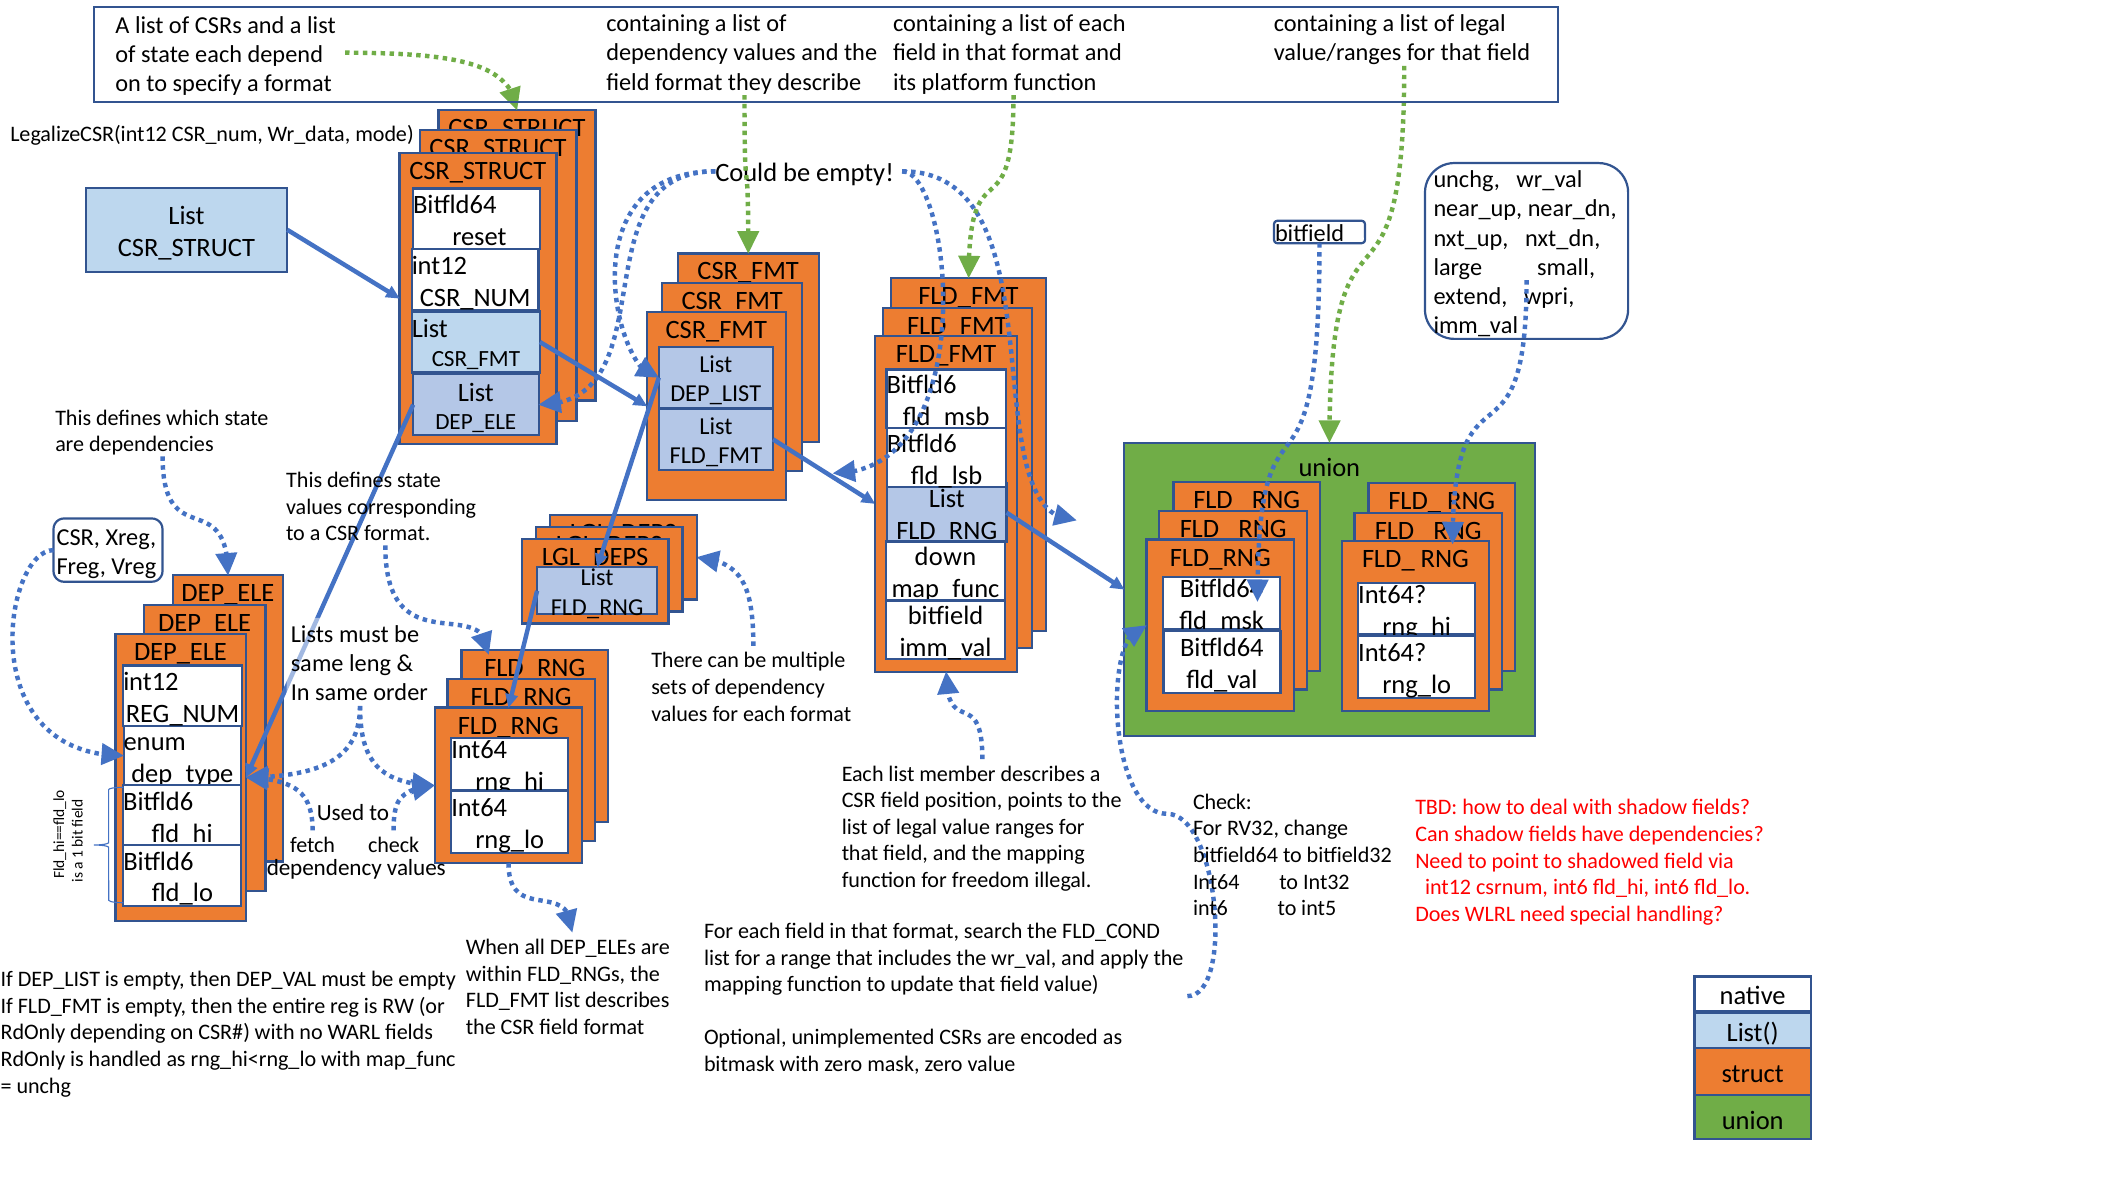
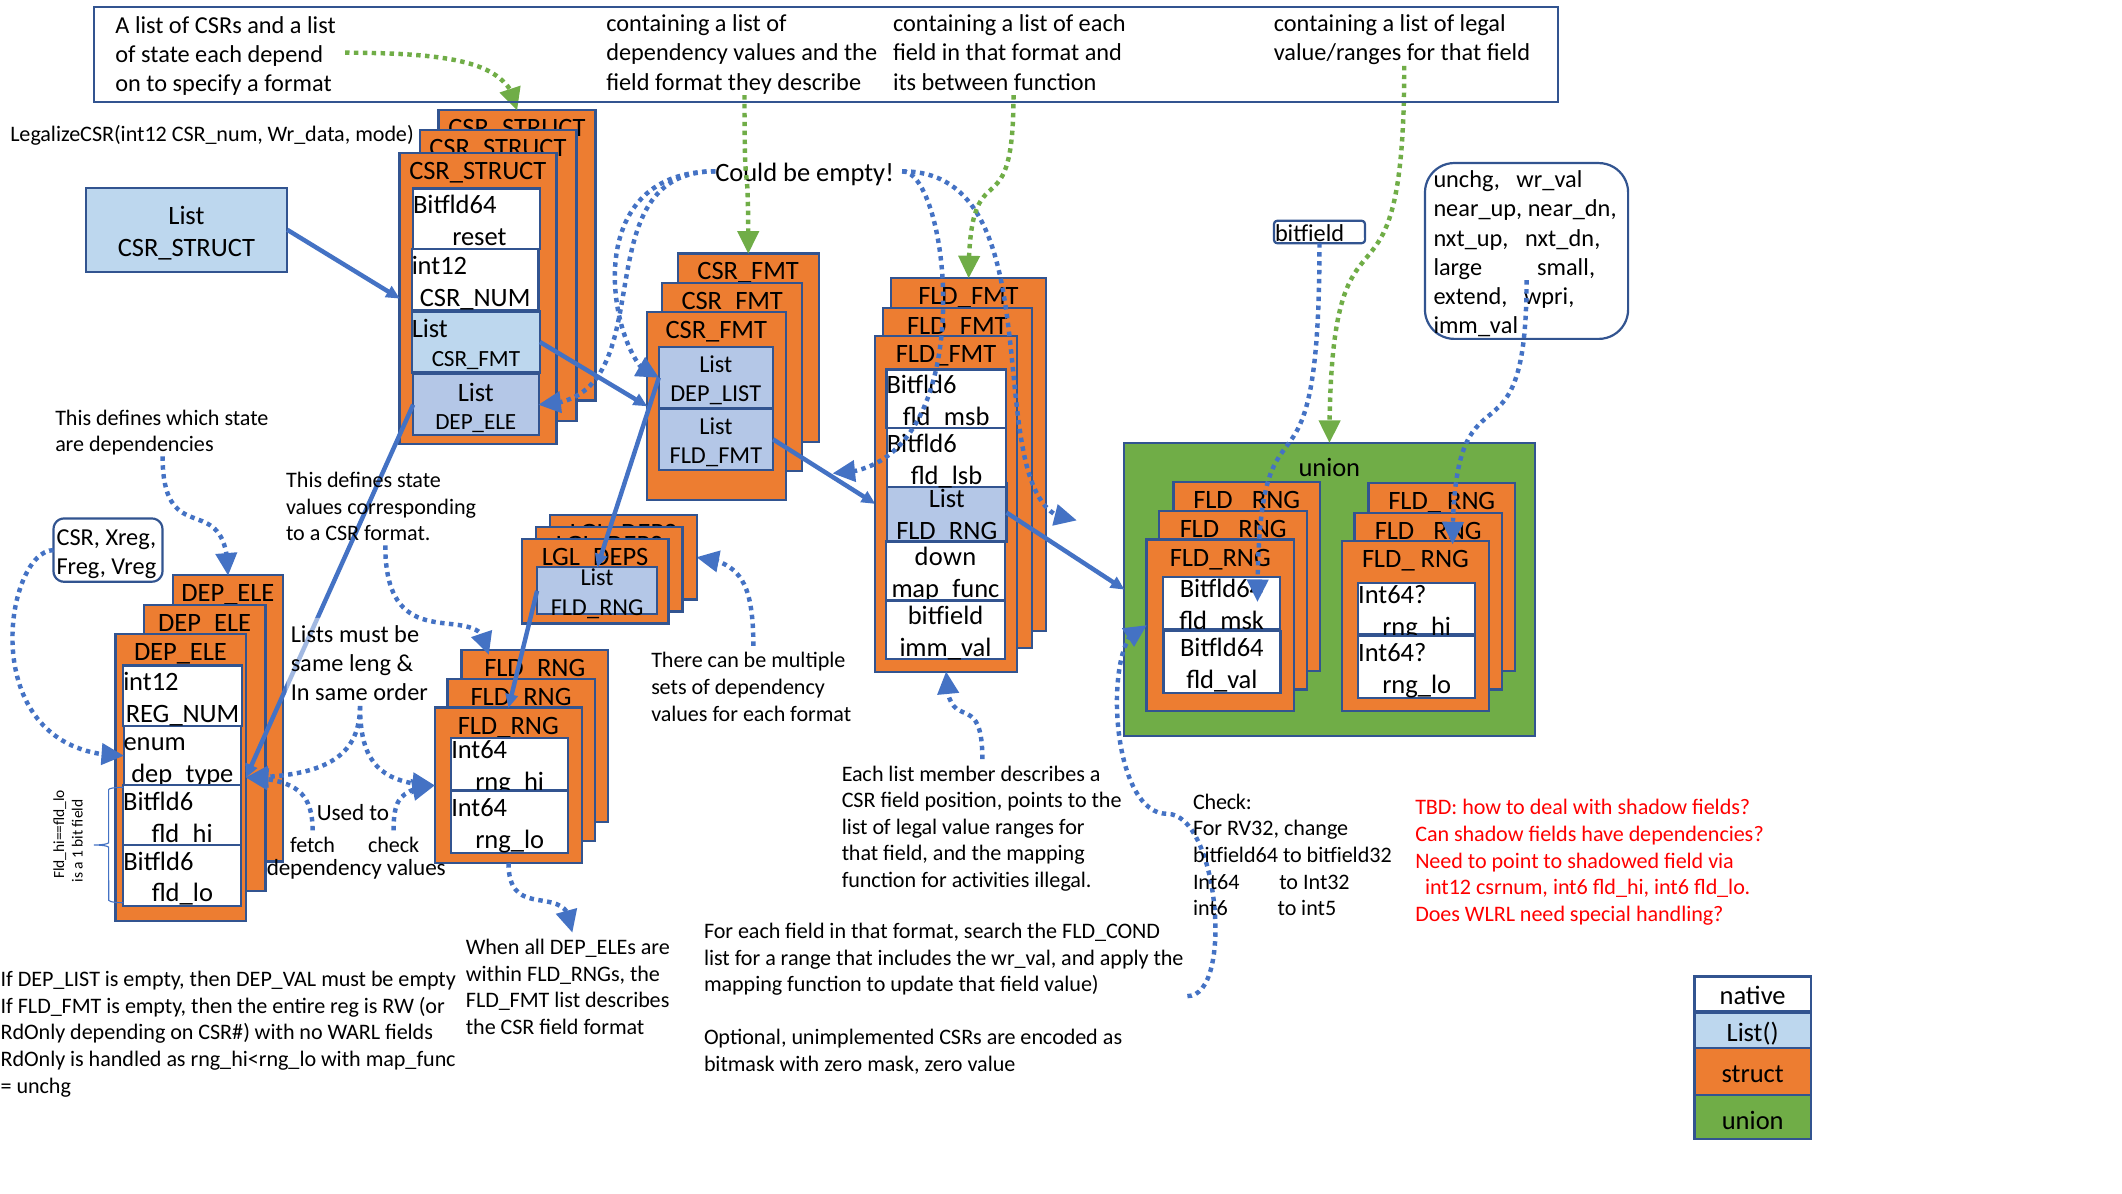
platform: platform -> between
freedom: freedom -> activities
